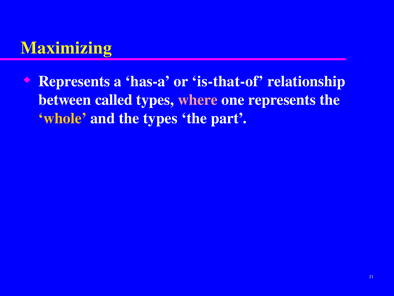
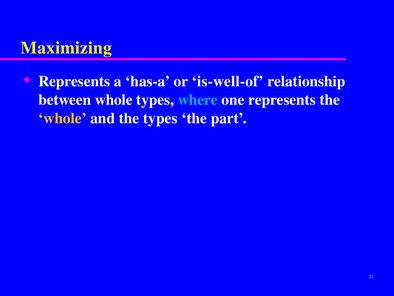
is-that-of: is-that-of -> is-well-of
between called: called -> whole
where colour: pink -> light blue
